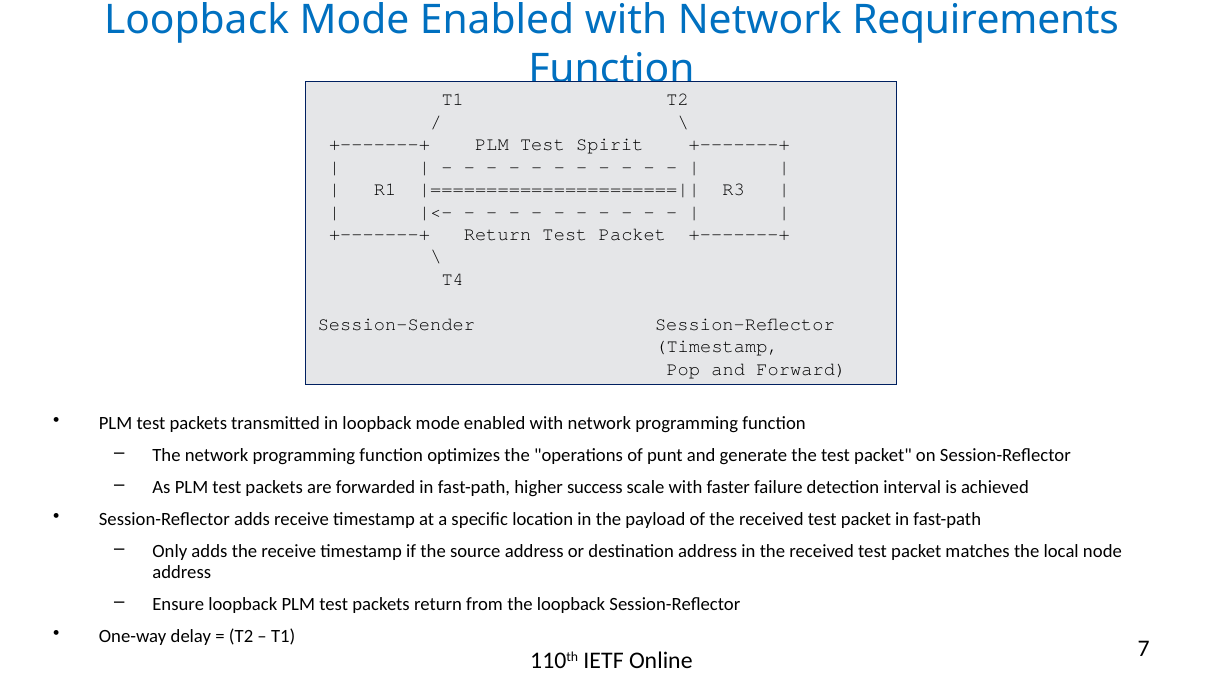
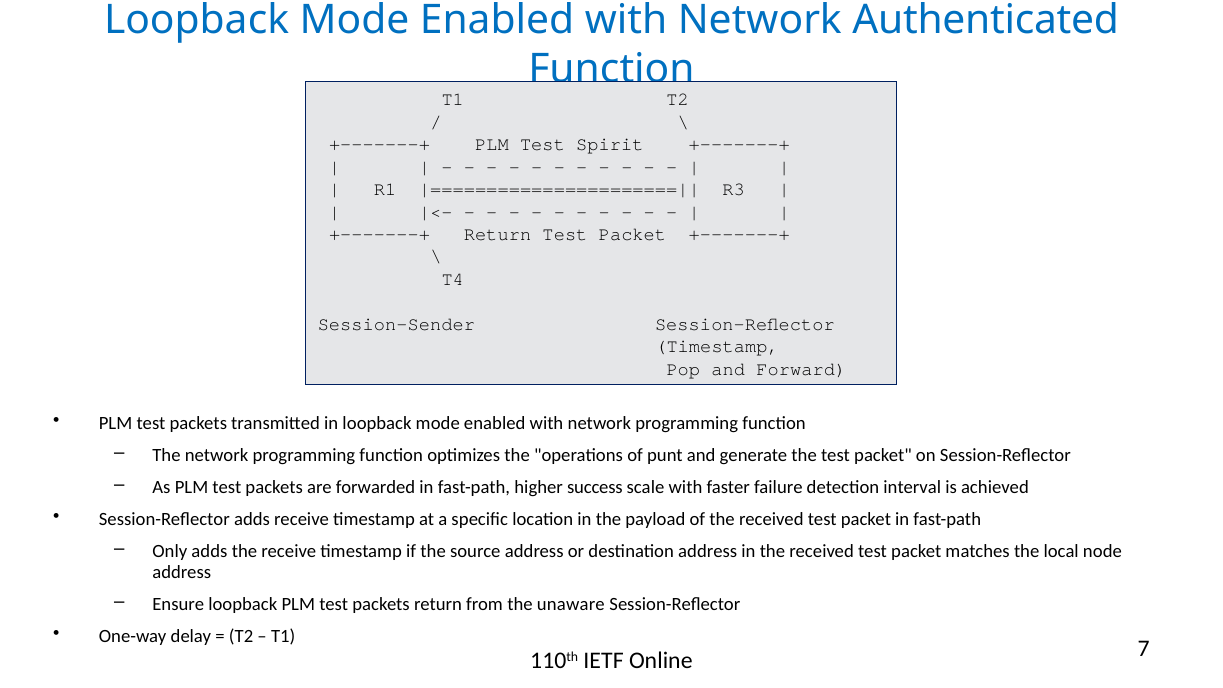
Requirements: Requirements -> Authenticated
the loopback: loopback -> unaware
